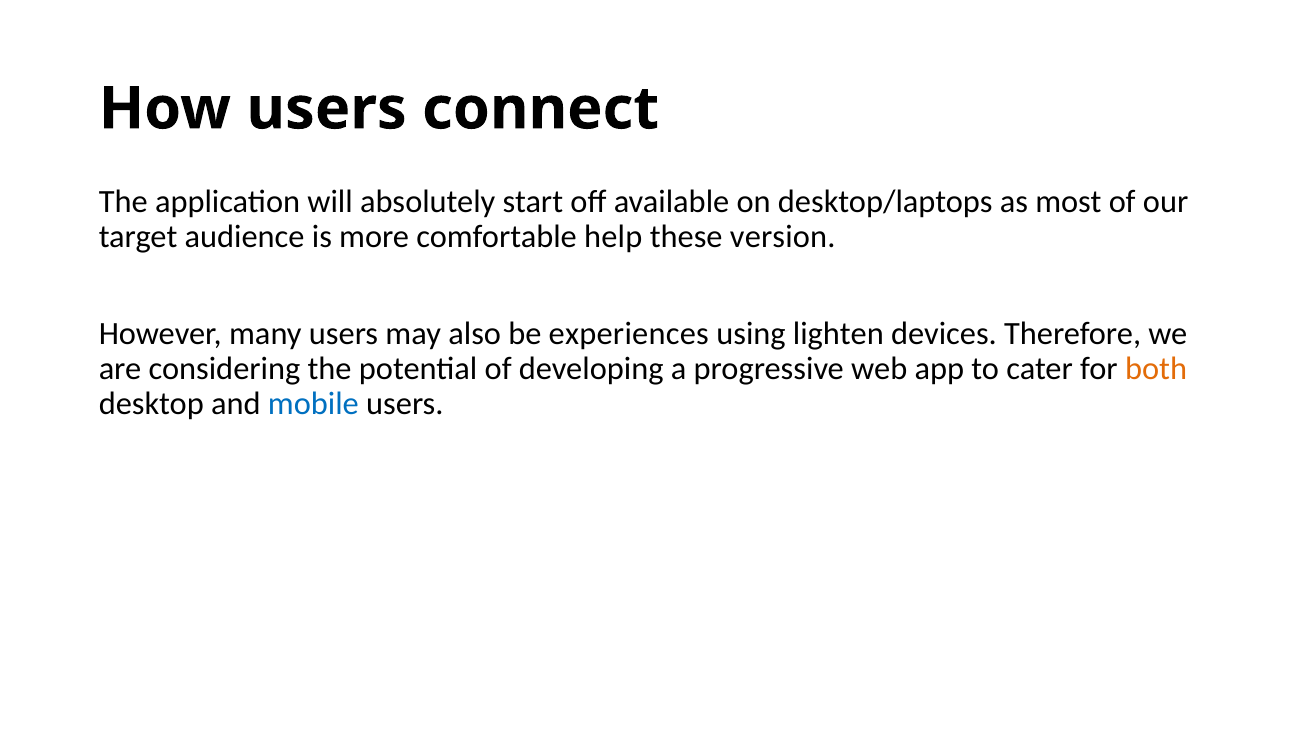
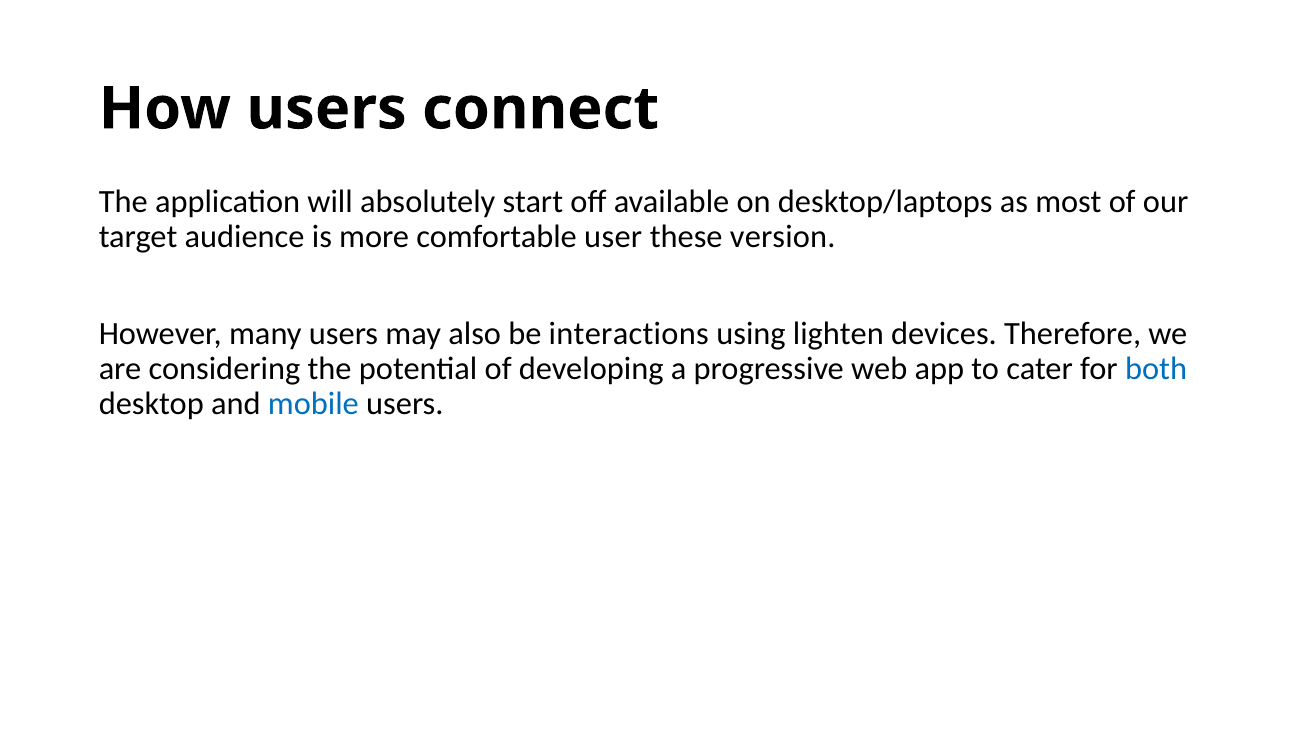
help: help -> user
experiences: experiences -> interactions
both colour: orange -> blue
